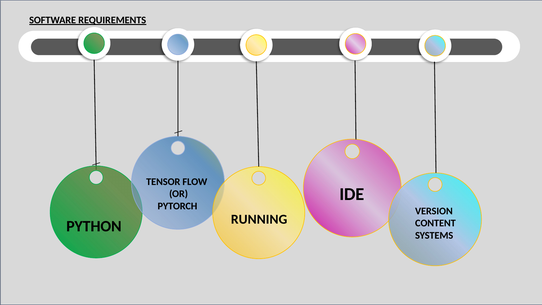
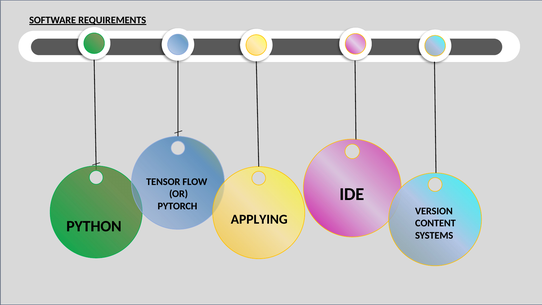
RUNNING: RUNNING -> APPLYING
